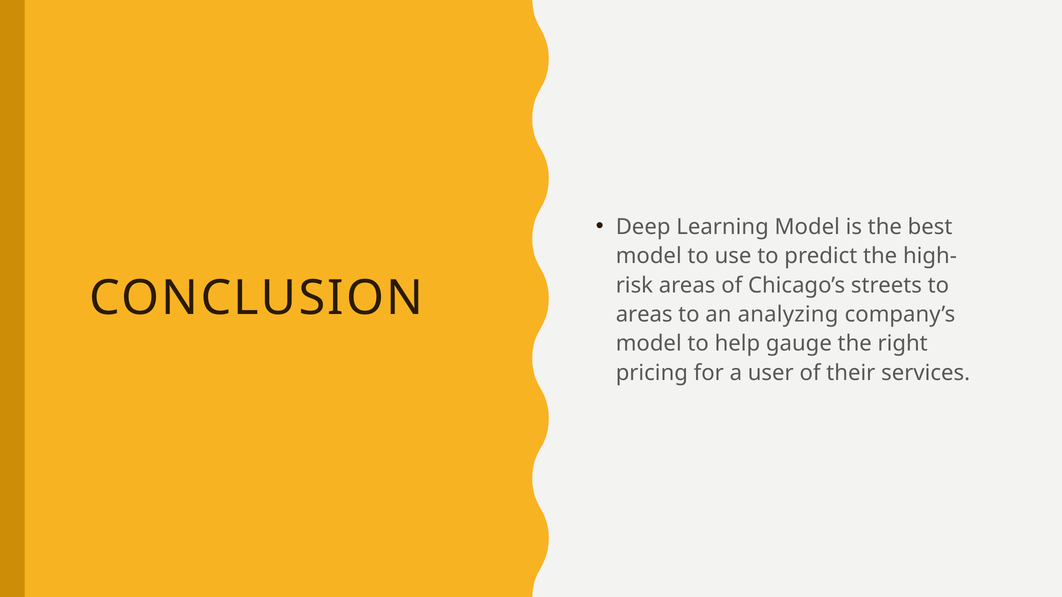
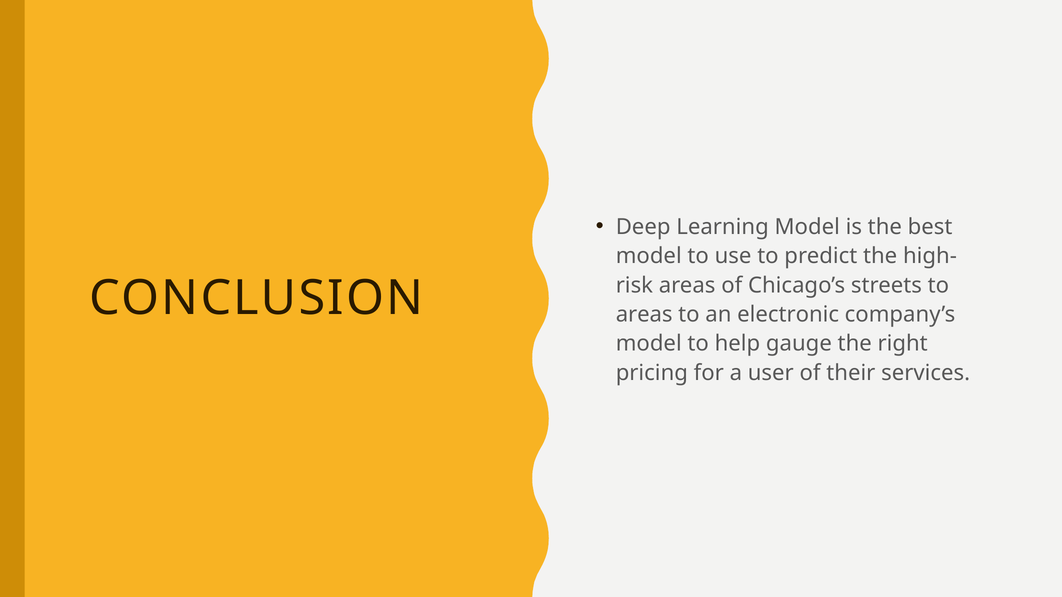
analyzing: analyzing -> electronic
